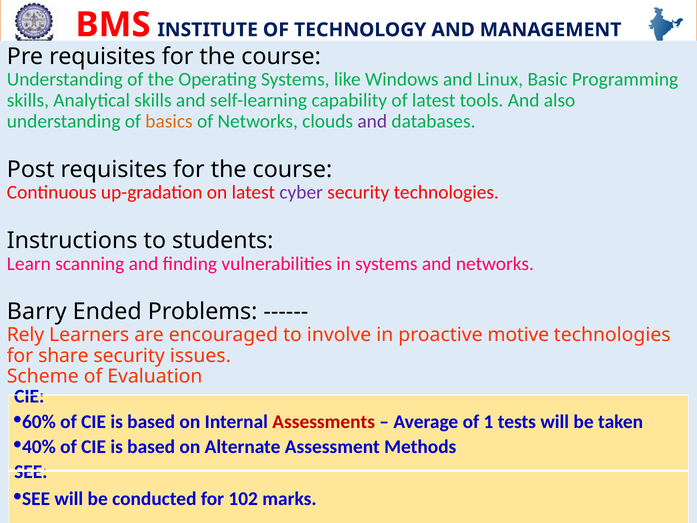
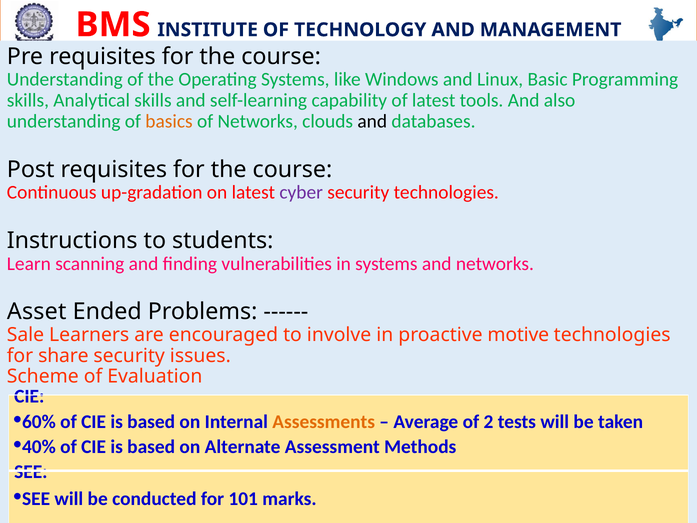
and at (372, 121) colour: purple -> black
Barry: Barry -> Asset
Rely: Rely -> Sale
Assessments colour: red -> orange
1: 1 -> 2
102: 102 -> 101
